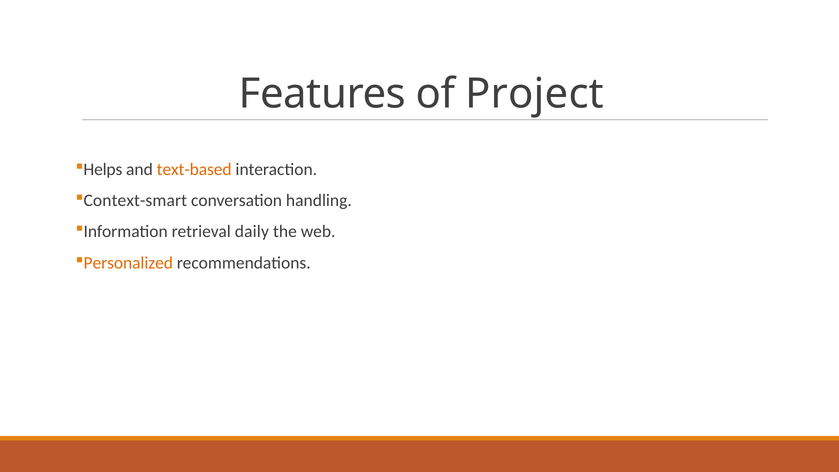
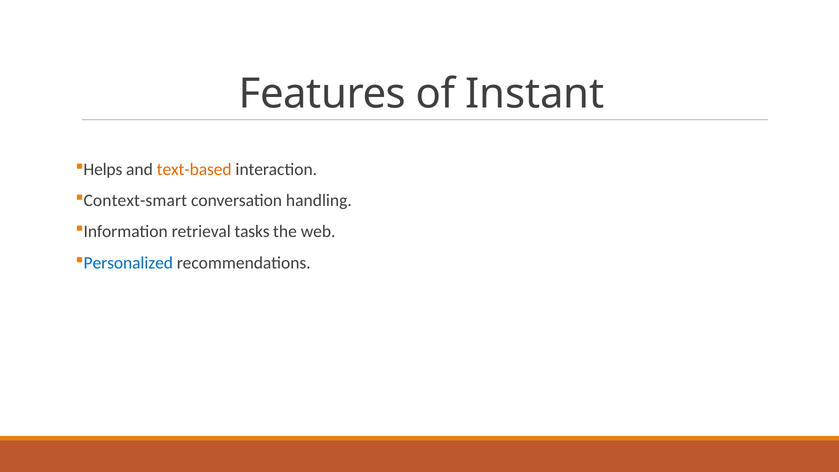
Project: Project -> Instant
daily: daily -> tasks
Personalized colour: orange -> blue
